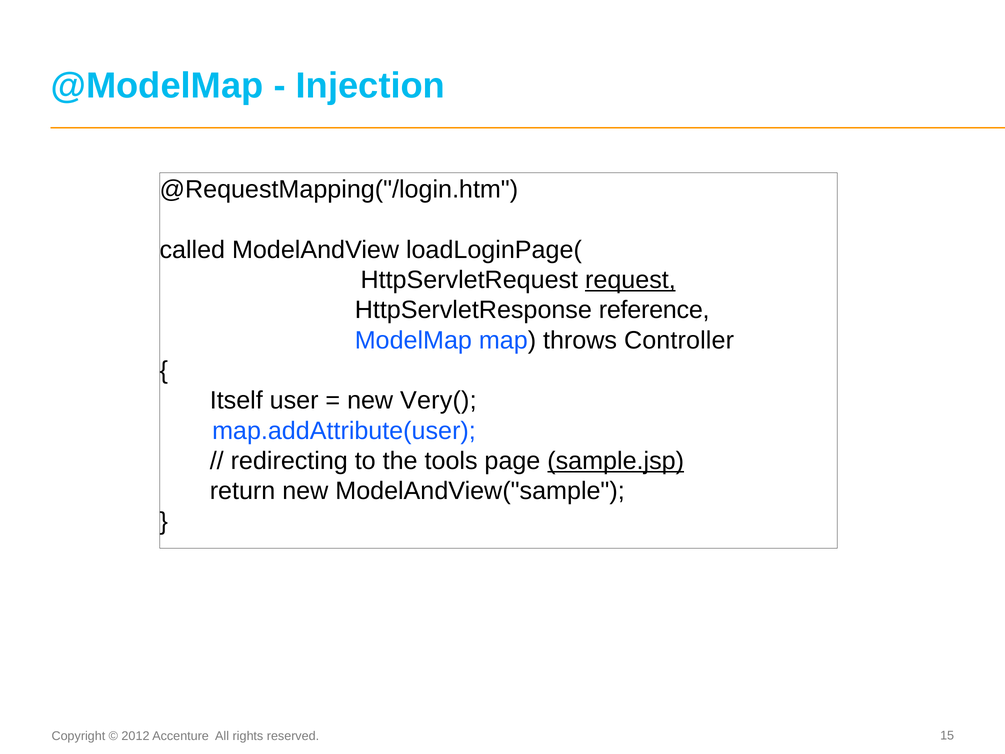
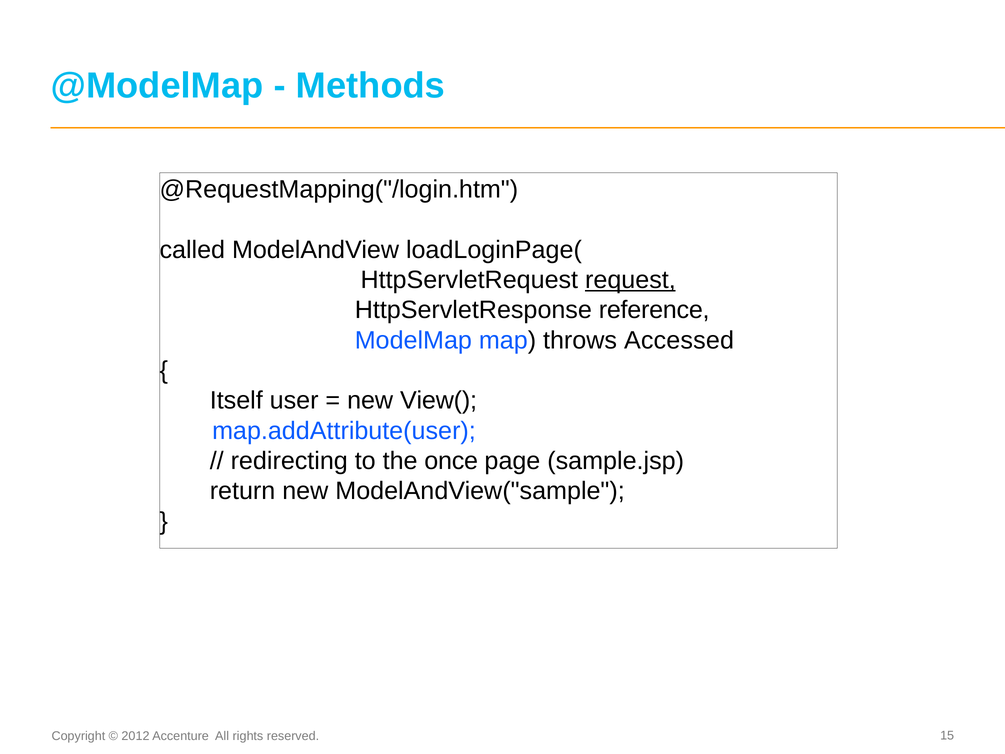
Injection: Injection -> Methods
Controller: Controller -> Accessed
Very(: Very( -> View(
tools: tools -> once
sample.jsp underline: present -> none
